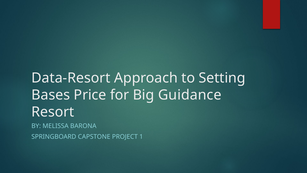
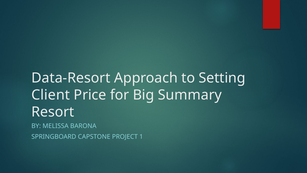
Bases: Bases -> Client
Guidance: Guidance -> Summary
